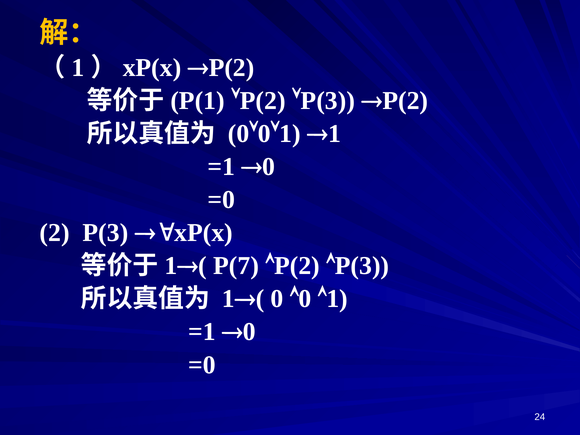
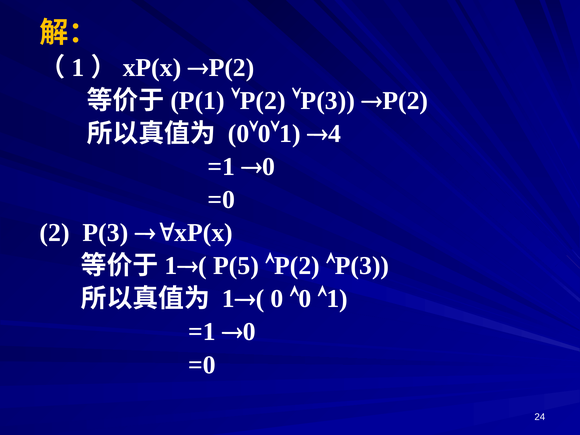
1 at (334, 134): 1 -> 4
P(7: P(7 -> P(5
